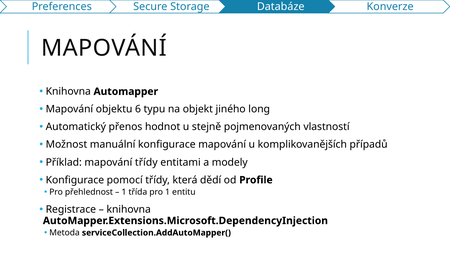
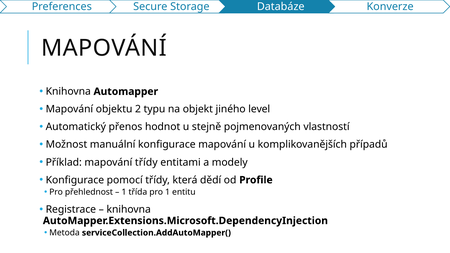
6: 6 -> 2
long: long -> level
